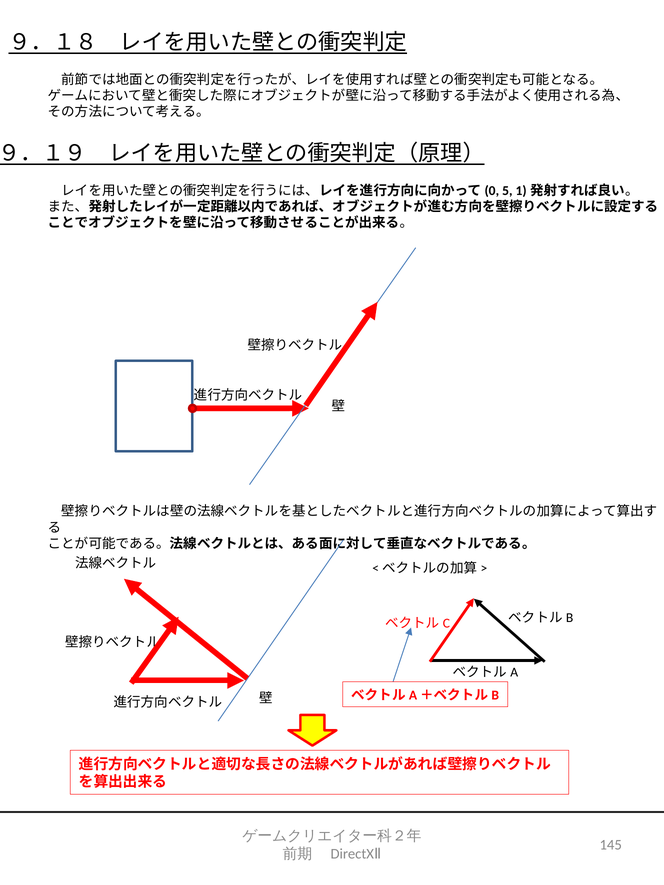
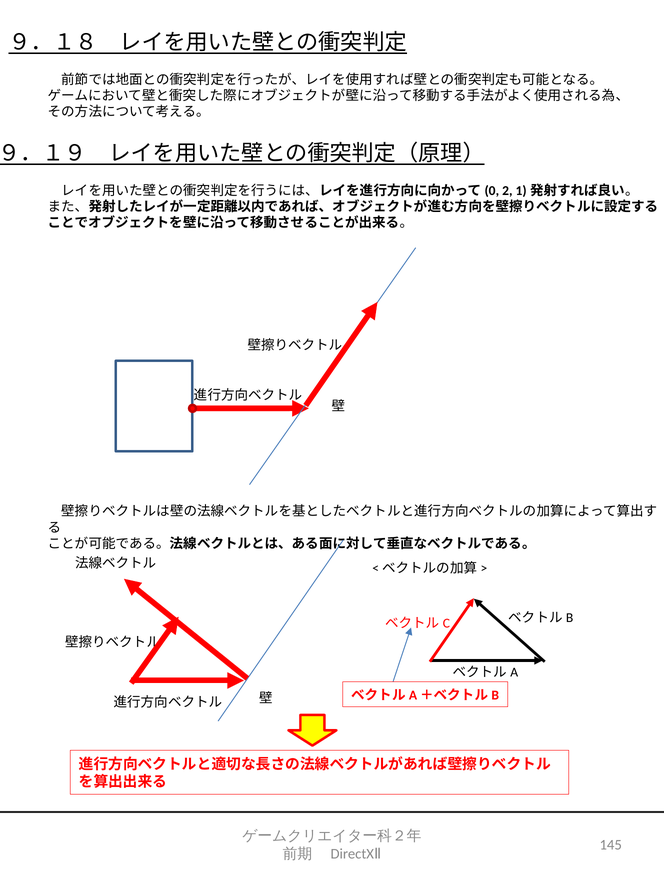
5: 5 -> 2
